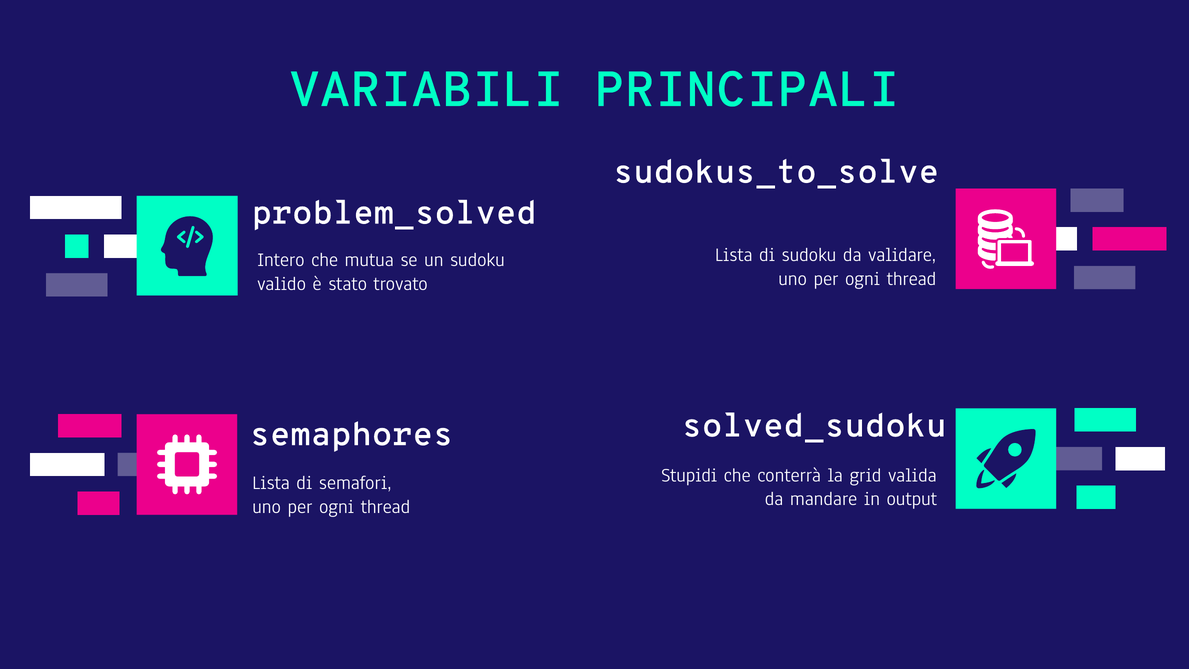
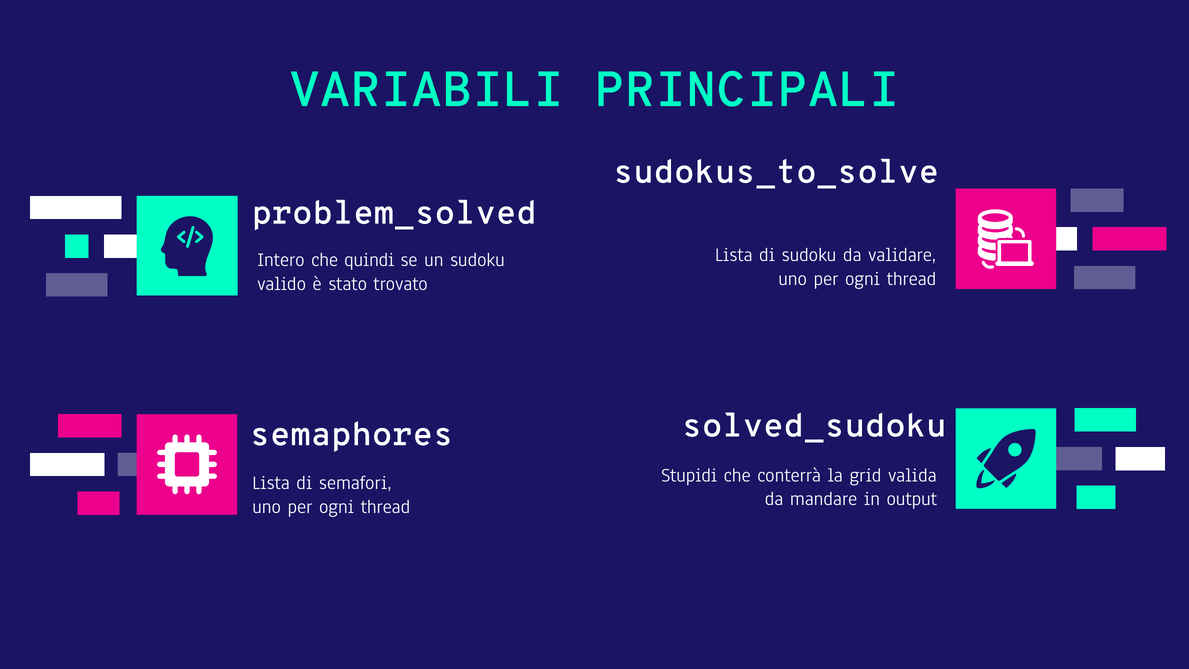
mutua: mutua -> quindi
